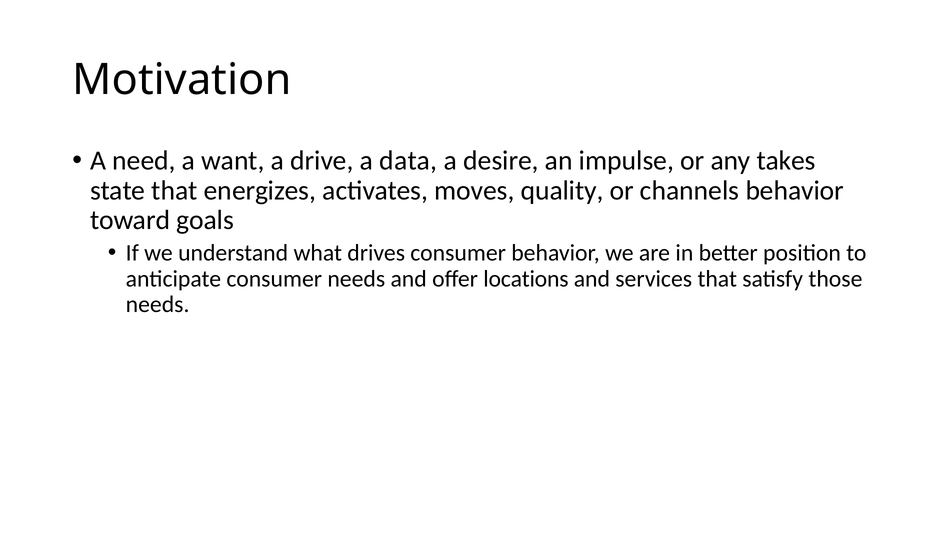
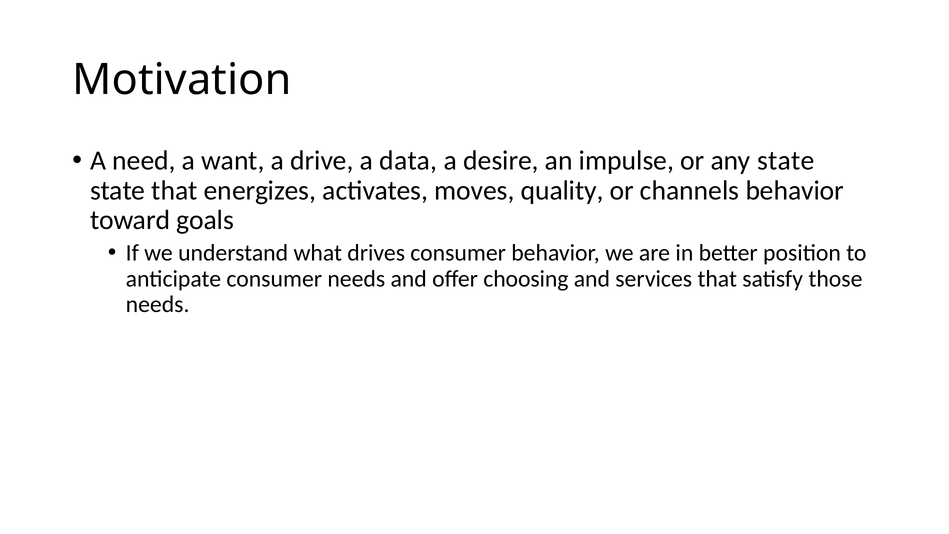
any takes: takes -> state
locations: locations -> choosing
